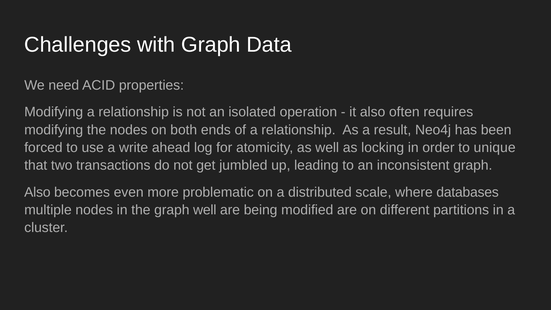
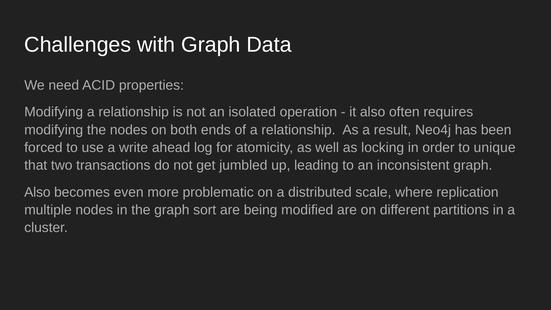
databases: databases -> replication
graph well: well -> sort
